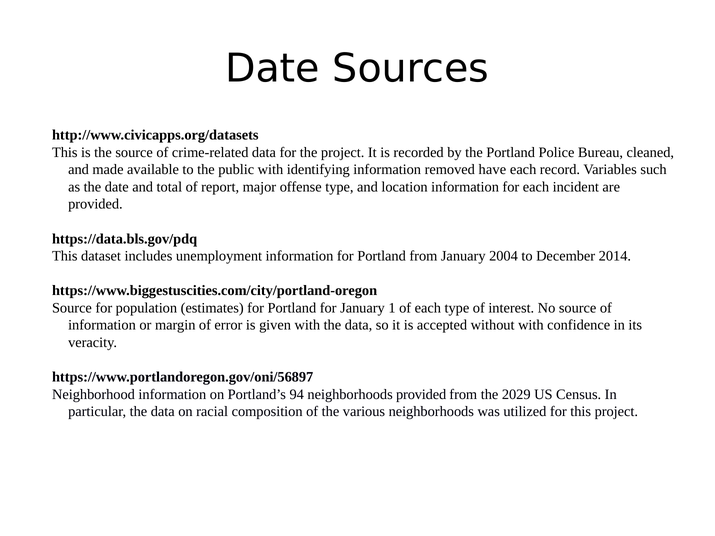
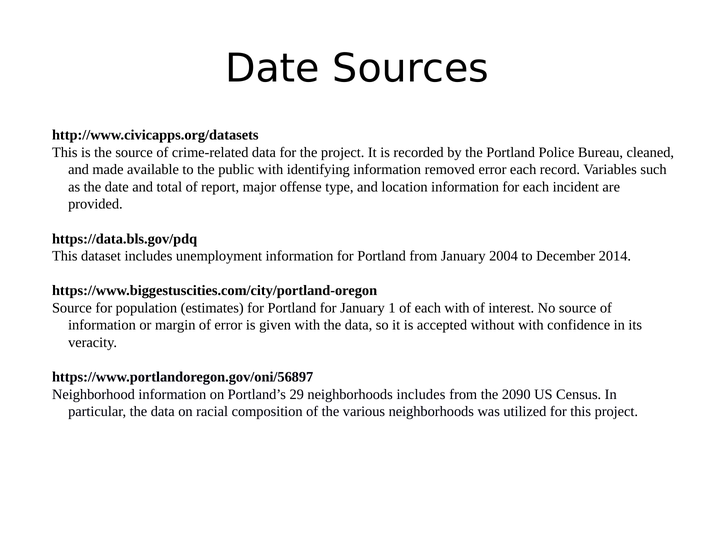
removed have: have -> error
each type: type -> with
94: 94 -> 29
neighborhoods provided: provided -> includes
2029: 2029 -> 2090
